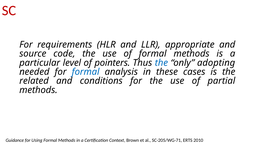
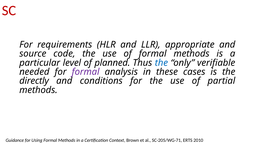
pointers: pointers -> planned
adopting: adopting -> verifiable
formal at (86, 72) colour: blue -> purple
related: related -> directly
